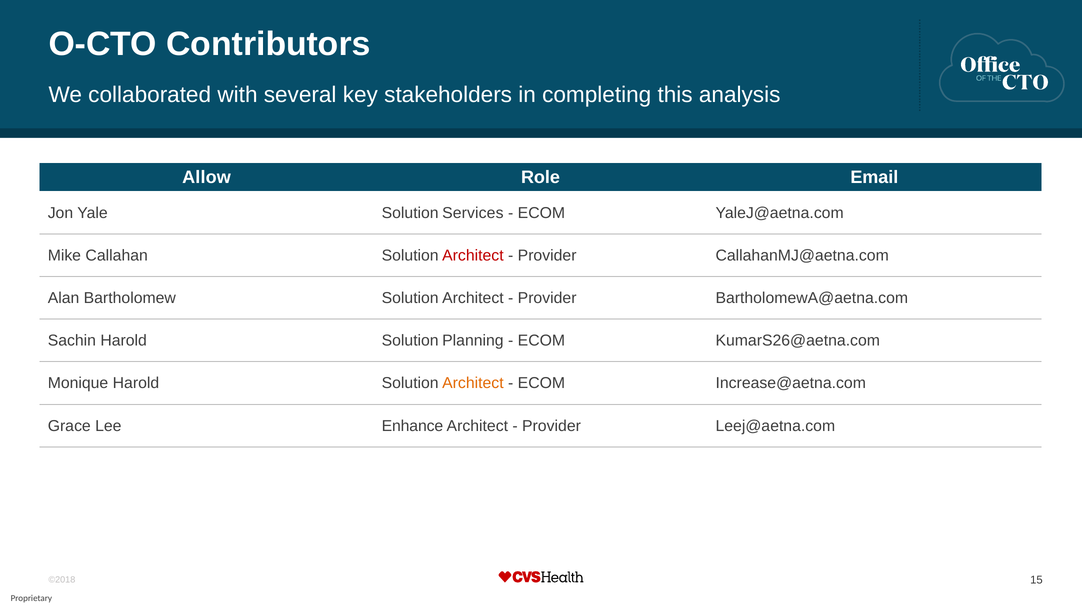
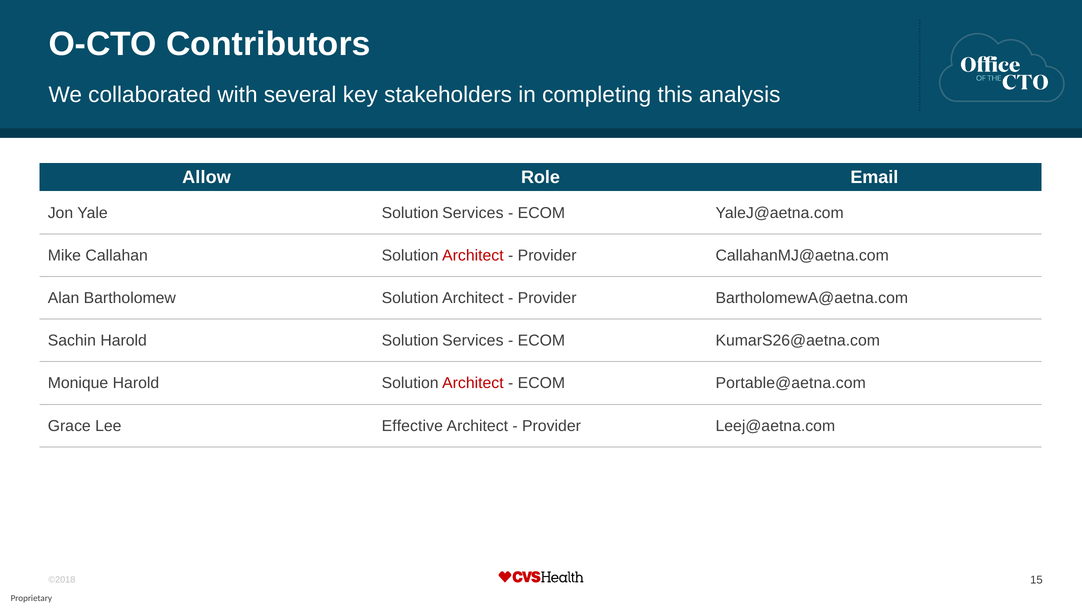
Planning at (473, 341): Planning -> Services
Architect at (473, 384) colour: orange -> red
Increase@aetna.com: Increase@aetna.com -> Portable@aetna.com
Enhance: Enhance -> Effective
